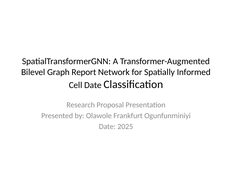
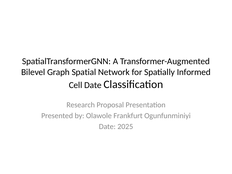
Report: Report -> Spatial
